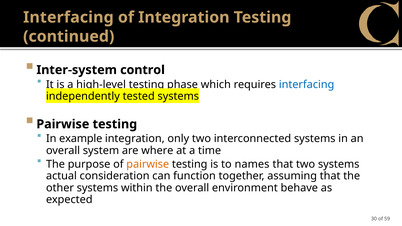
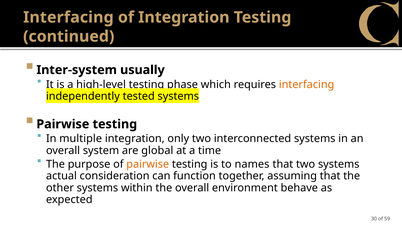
control: control -> usually
interfacing at (307, 85) colour: blue -> orange
example: example -> multiple
where: where -> global
